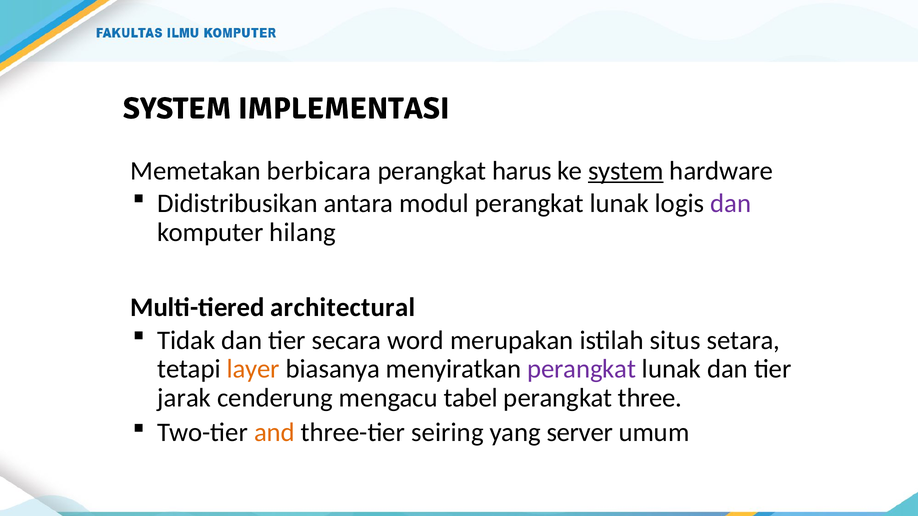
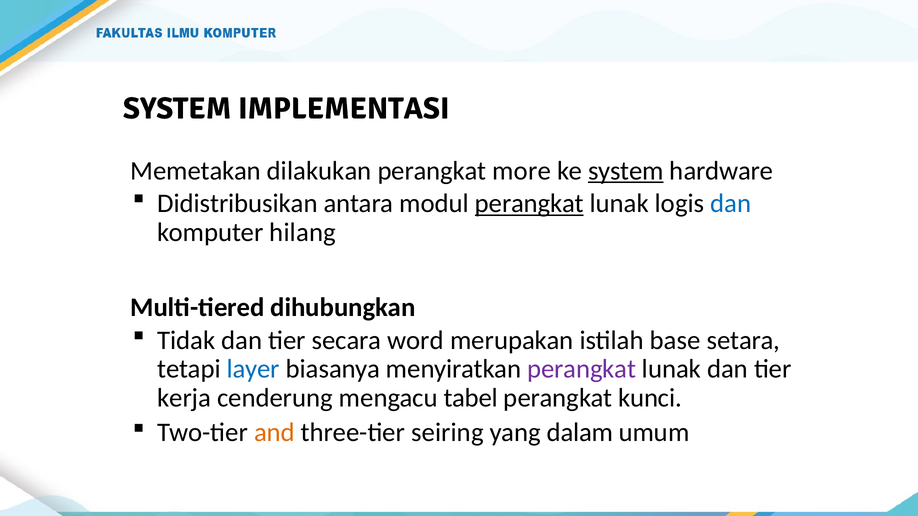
berbicara: berbicara -> dilakukan
harus: harus -> more
perangkat at (529, 204) underline: none -> present
dan at (731, 204) colour: purple -> blue
architectural: architectural -> dihubungkan
situs: situs -> base
layer colour: orange -> blue
jarak: jarak -> kerja
three: three -> kunci
server: server -> dalam
